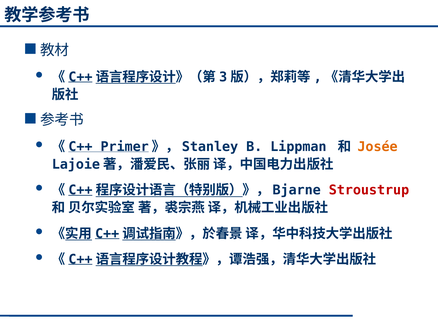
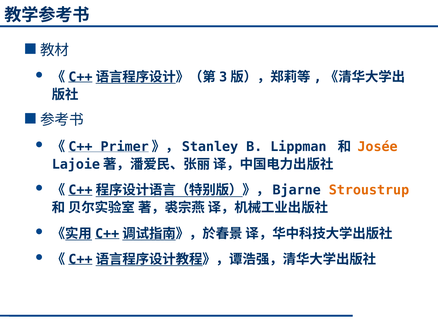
Stroustrup colour: red -> orange
